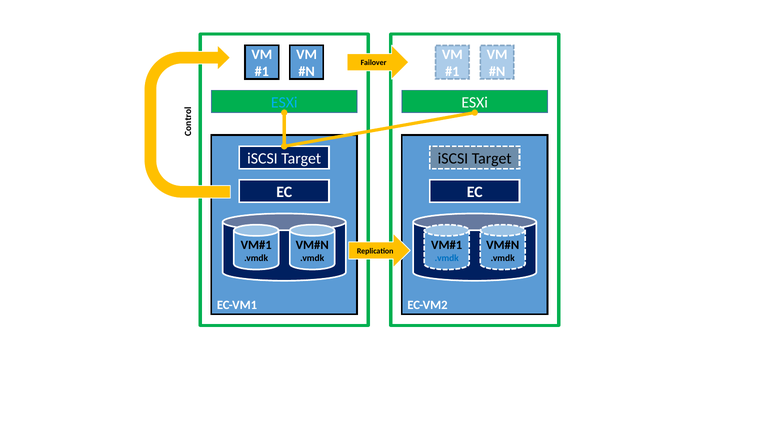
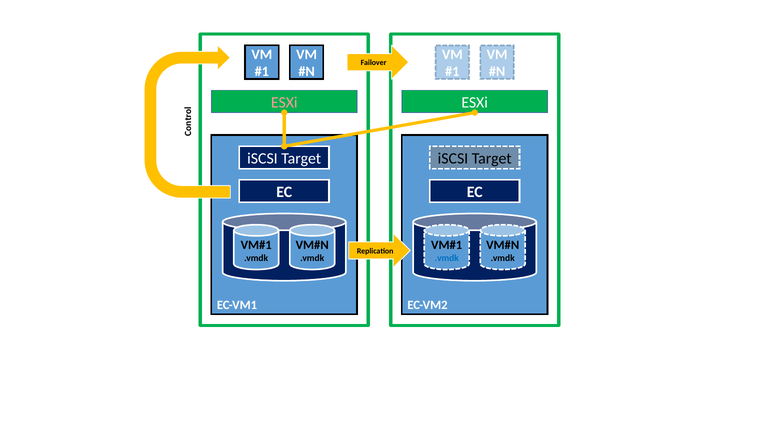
ESXi at (284, 102) colour: light blue -> pink
